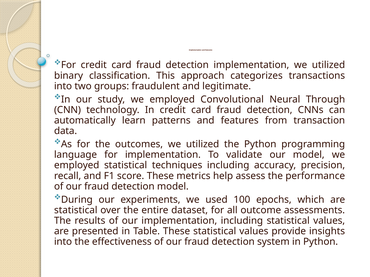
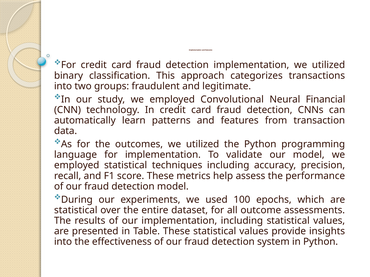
Through: Through -> Financial
